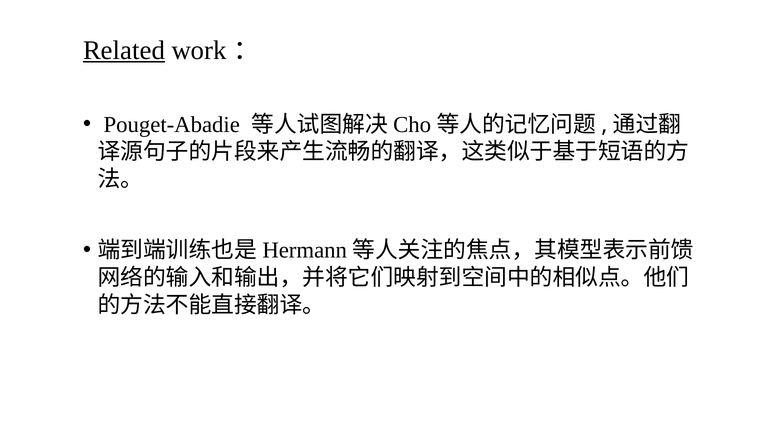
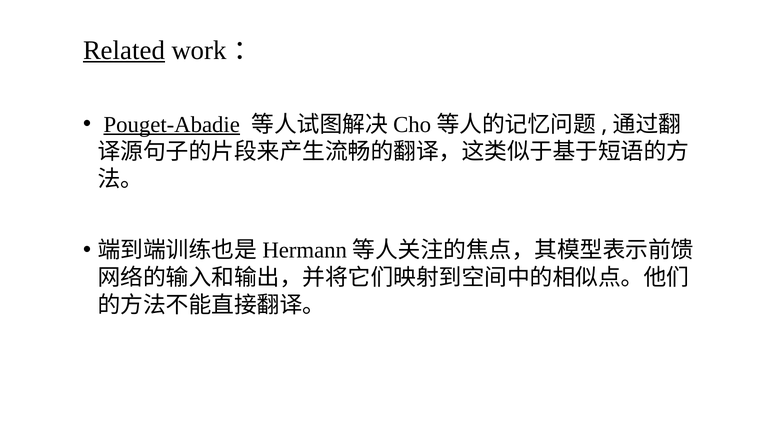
Pouget-Abadie underline: none -> present
